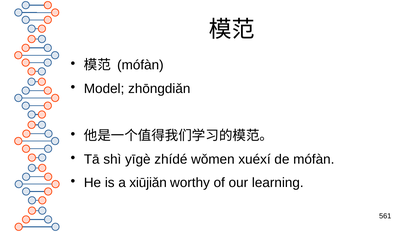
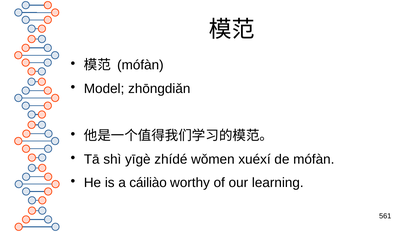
xiūjiǎn: xiūjiǎn -> cáiliào
